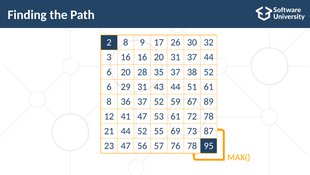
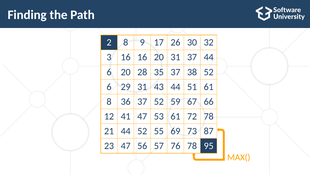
89: 89 -> 66
